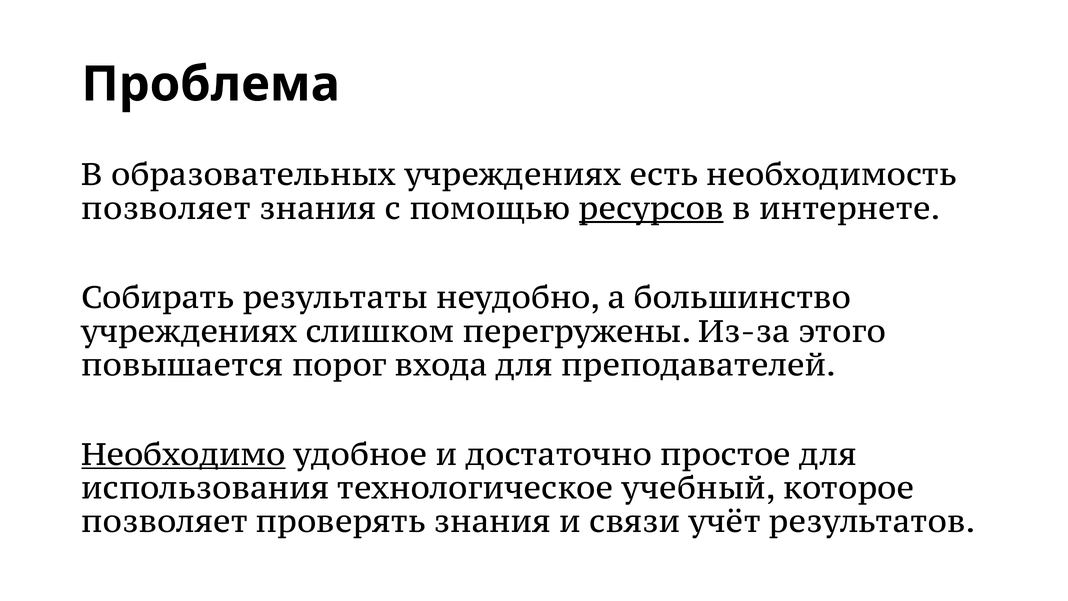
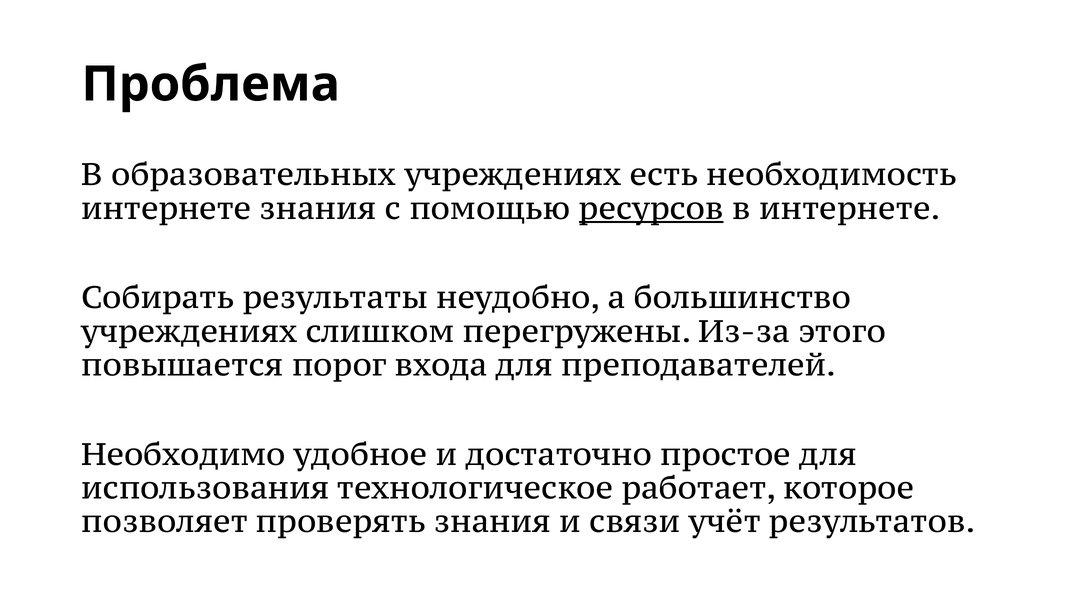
позволяет at (166, 209): позволяет -> интернете
Необходимо underline: present -> none
учебный: учебный -> работает
